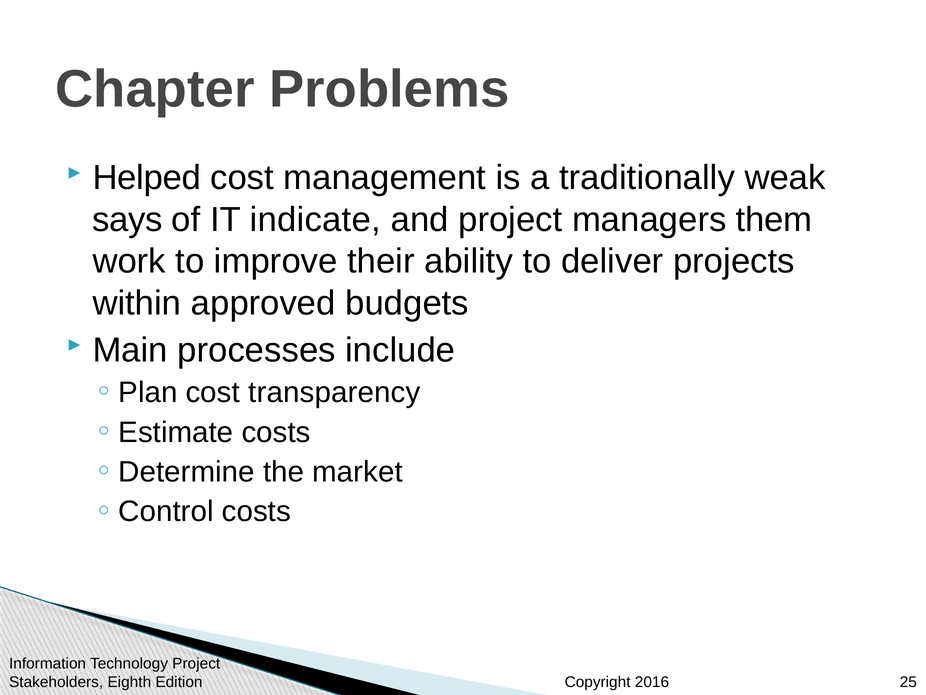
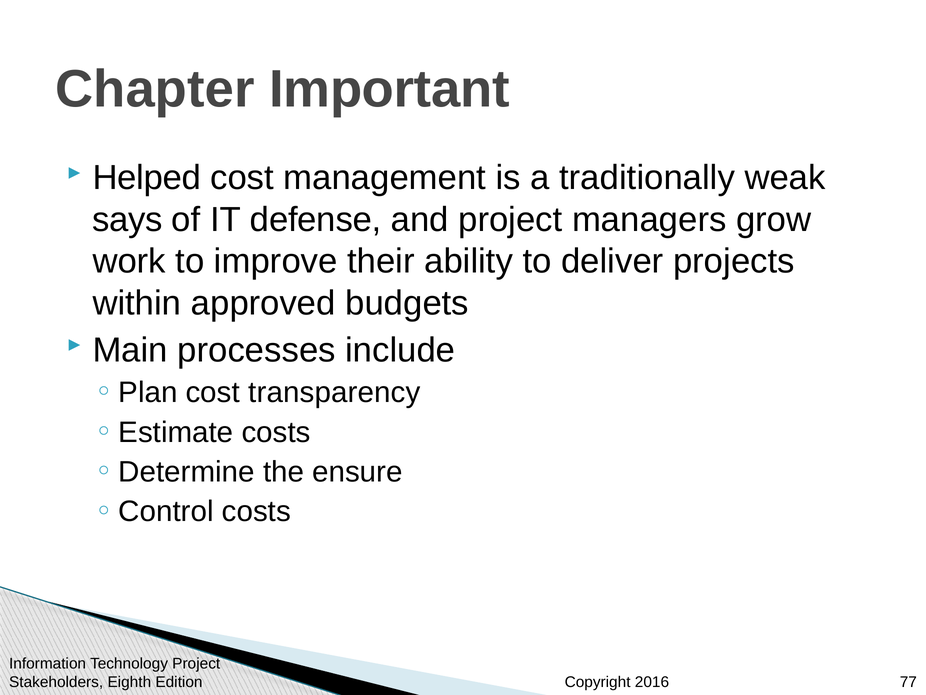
Problems: Problems -> Important
indicate: indicate -> defense
them: them -> grow
market: market -> ensure
25: 25 -> 77
